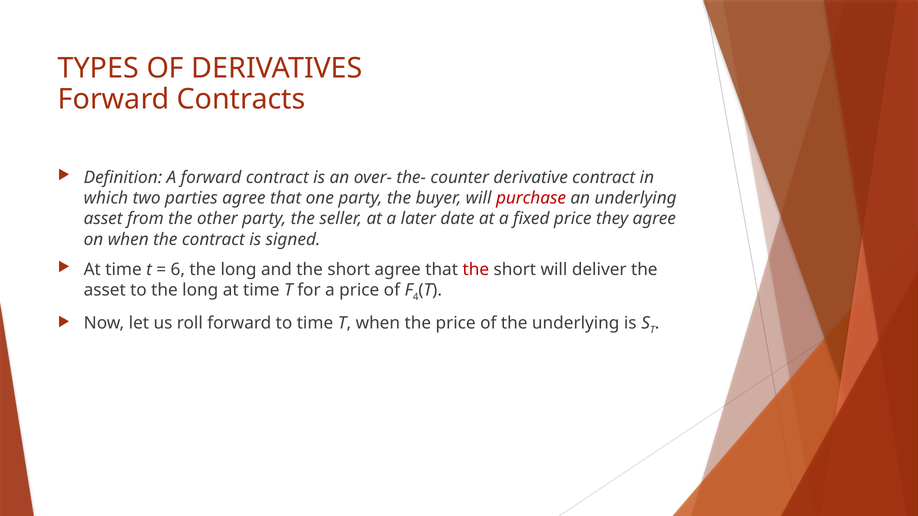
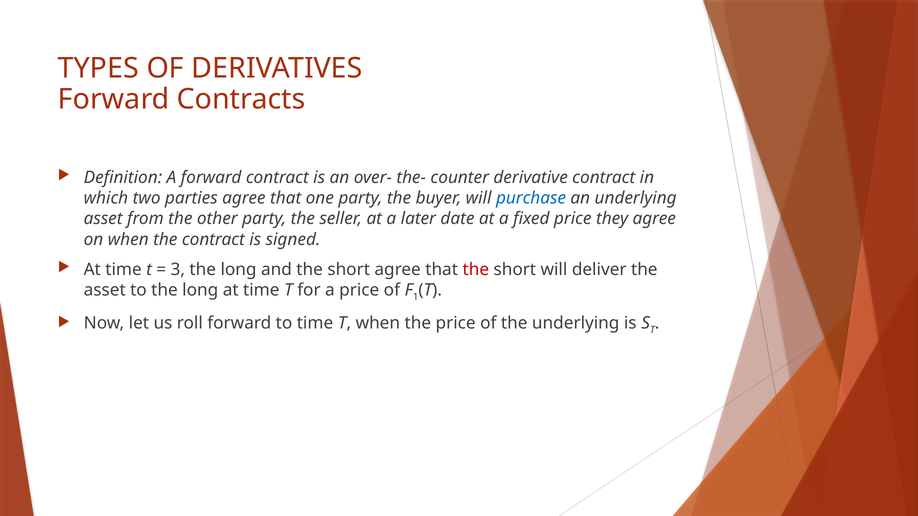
purchase colour: red -> blue
6: 6 -> 3
4: 4 -> 1
